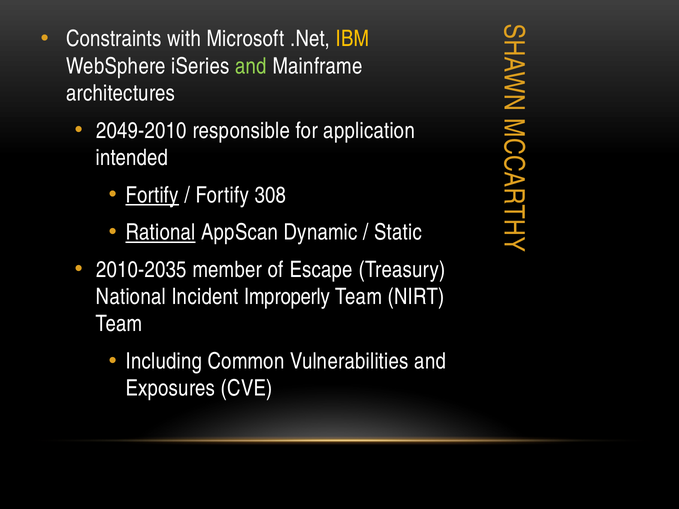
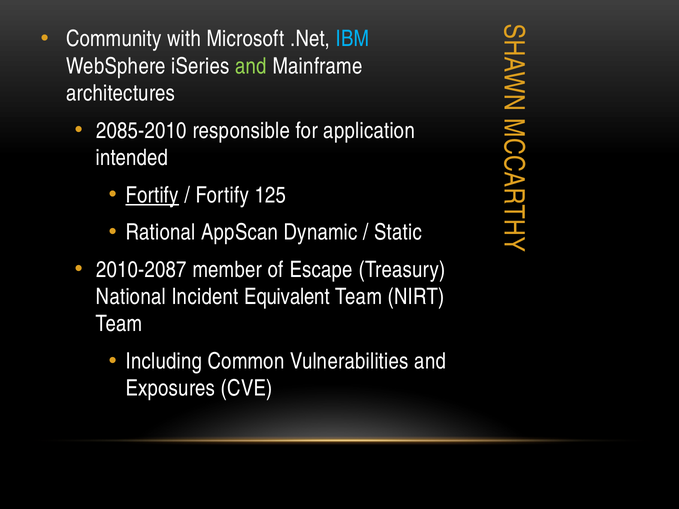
Constraints: Constraints -> Community
IBM colour: yellow -> light blue
2049-2010: 2049-2010 -> 2085-2010
308: 308 -> 125
Rational underline: present -> none
2010-2035: 2010-2035 -> 2010-2087
Improperly: Improperly -> Equivalent
